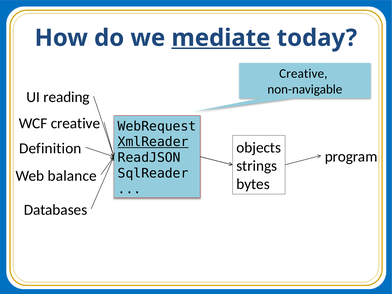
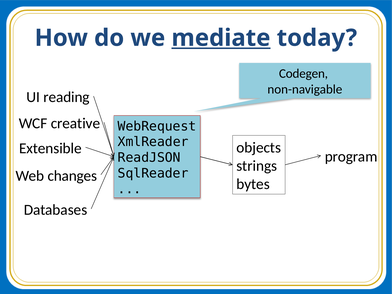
Creative at (303, 74): Creative -> Codegen
XmlReader underline: present -> none
Definition: Definition -> Extensible
balance: balance -> changes
